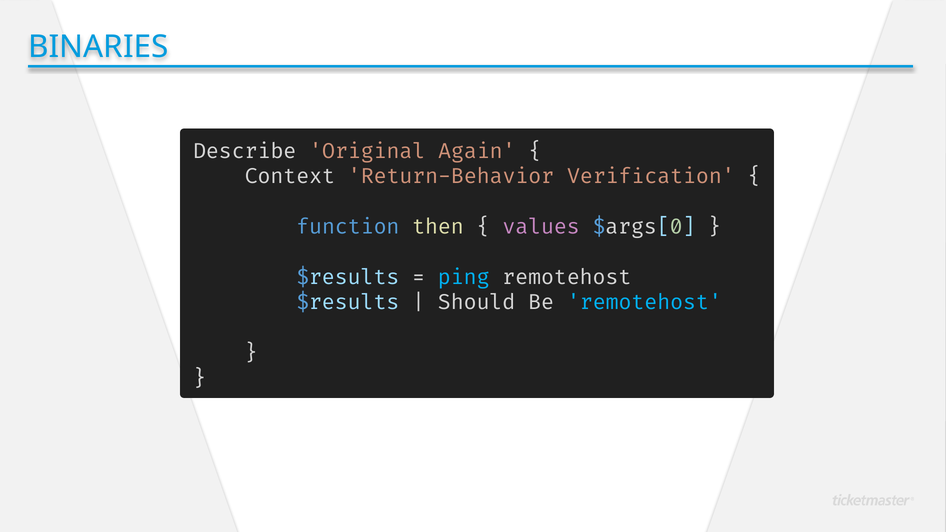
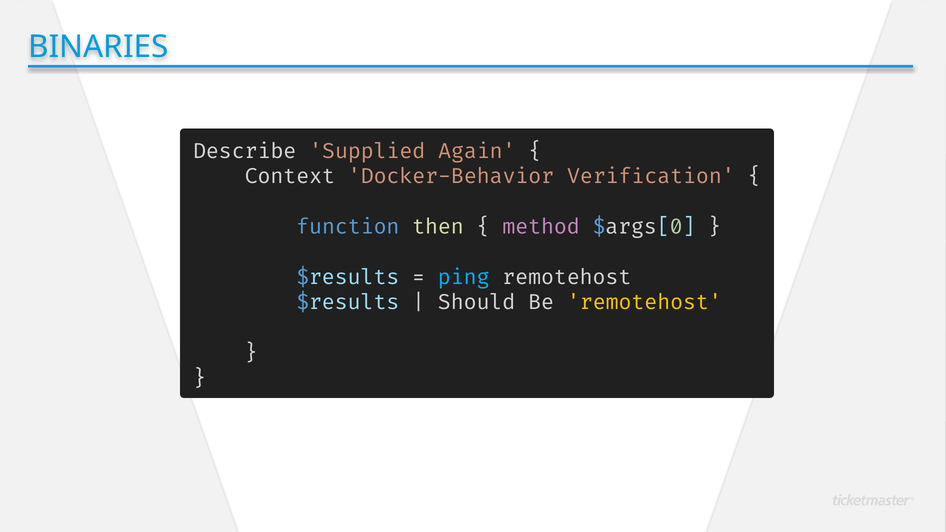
Original: Original -> Supplied
Return-Behavior: Return-Behavior -> Docker-Behavior
values: values -> method
remotehost at (644, 303) colour: light blue -> yellow
